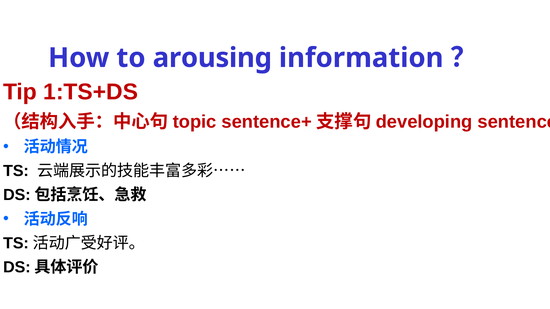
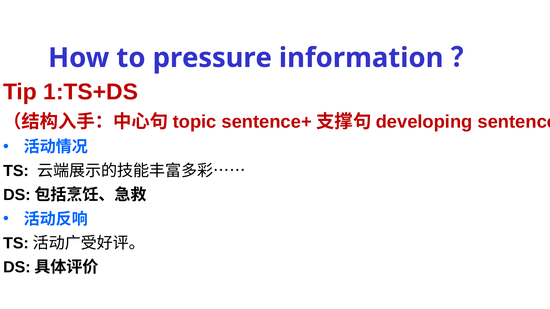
arousing: arousing -> pressure
